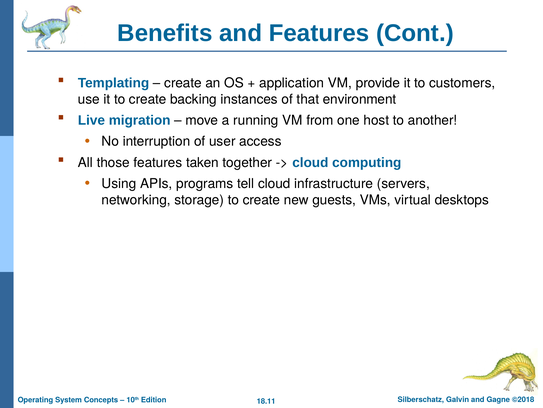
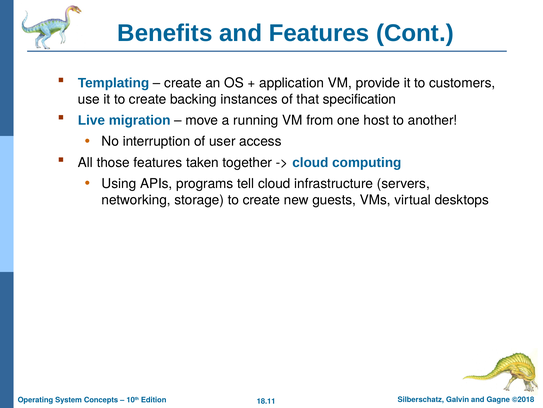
environment: environment -> specification
